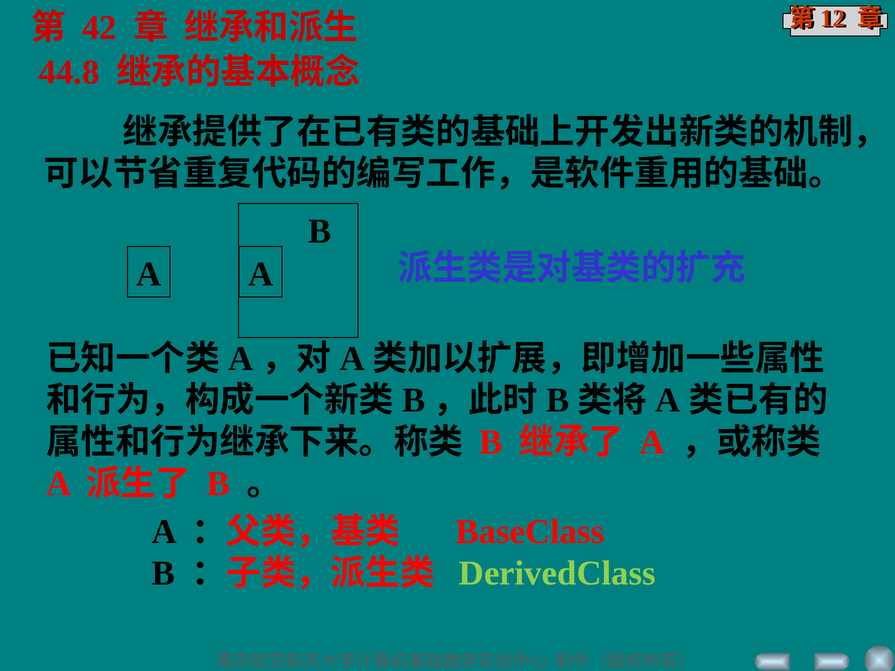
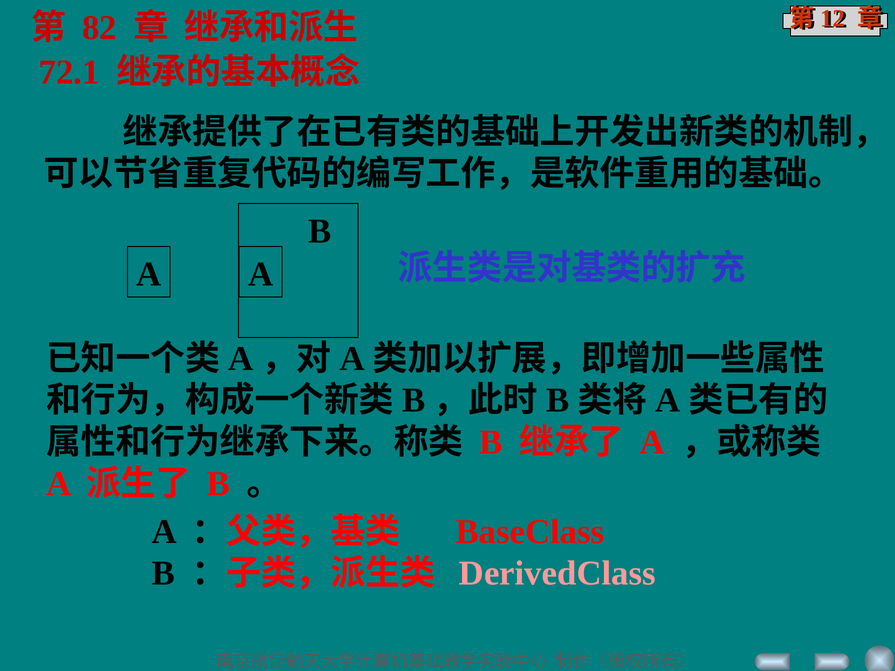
42: 42 -> 82
44.8: 44.8 -> 72.1
DerivedClass colour: light green -> pink
